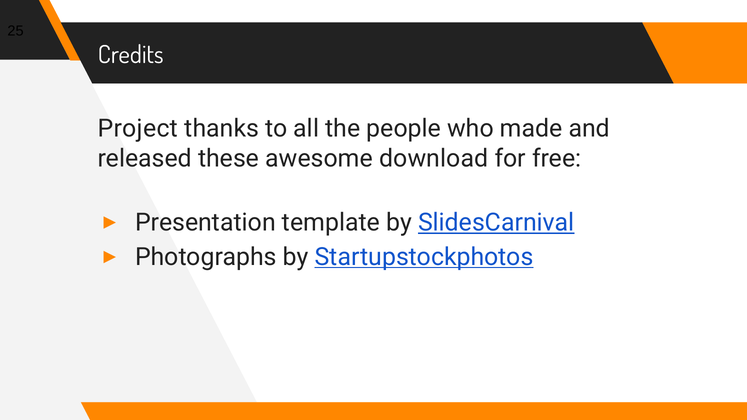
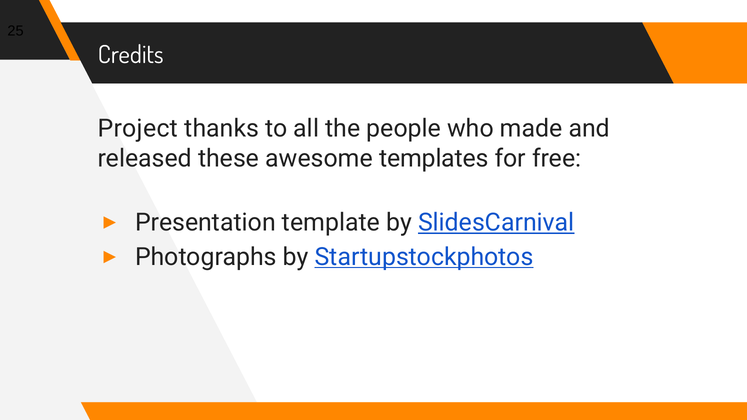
download: download -> templates
